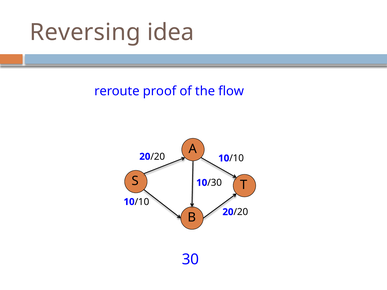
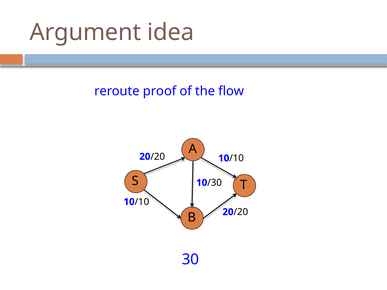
Reversing: Reversing -> Argument
